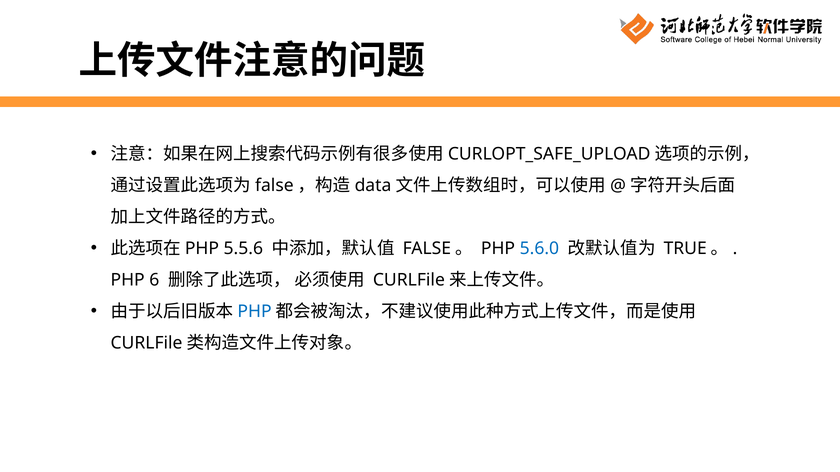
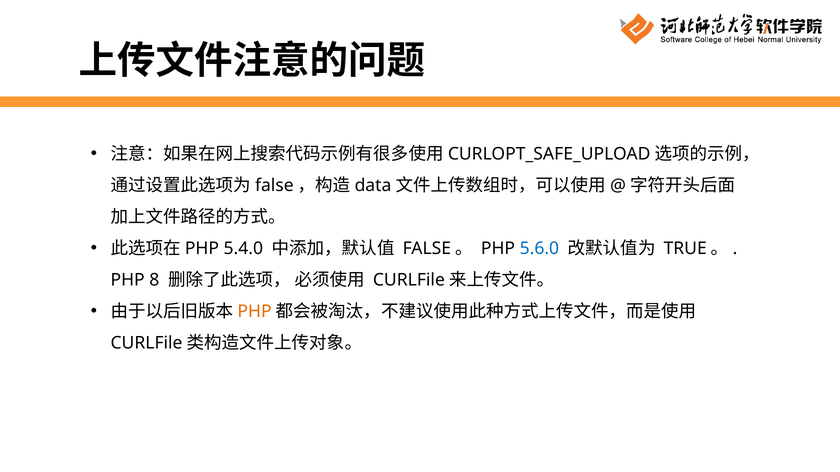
5.5.6: 5.5.6 -> 5.4.0
6: 6 -> 8
PHP at (255, 312) colour: blue -> orange
